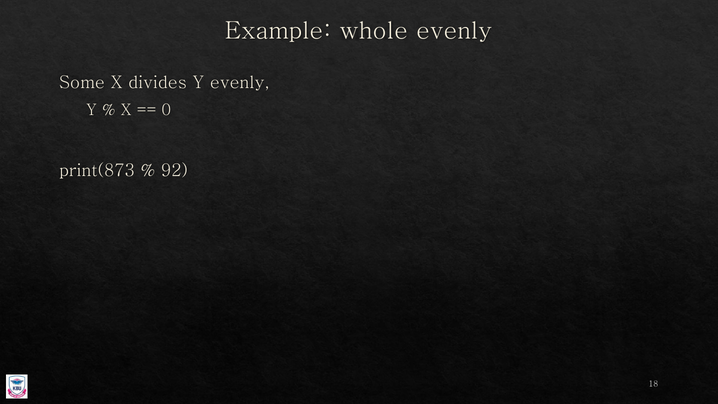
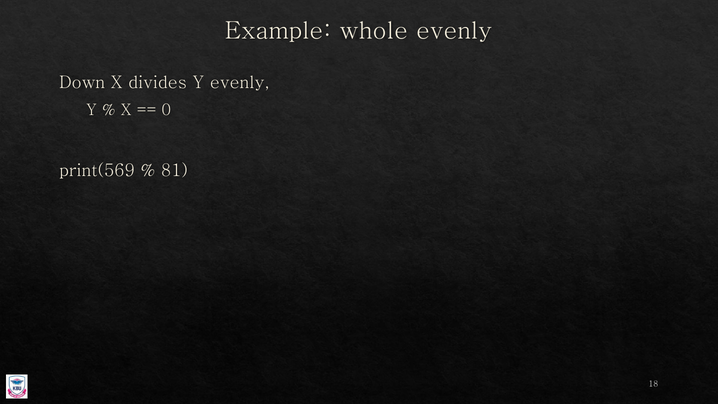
Some: Some -> Down
print(873: print(873 -> print(569
92: 92 -> 81
